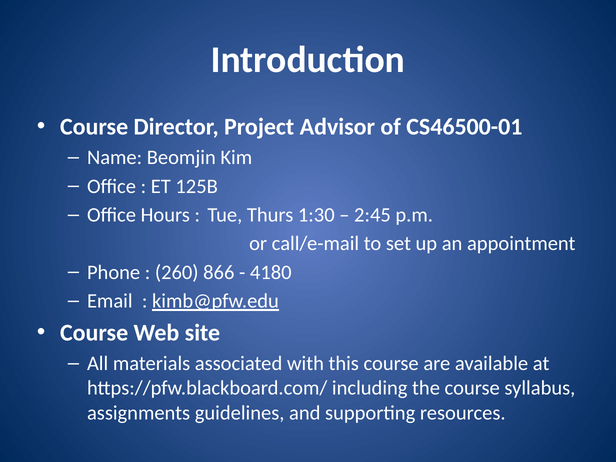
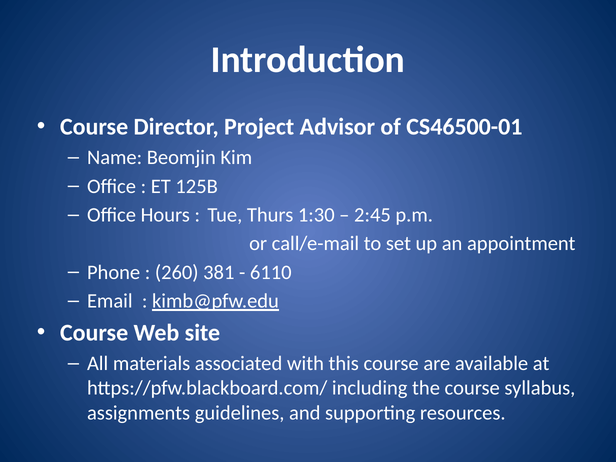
866: 866 -> 381
4180: 4180 -> 6110
